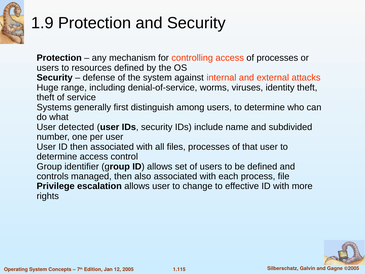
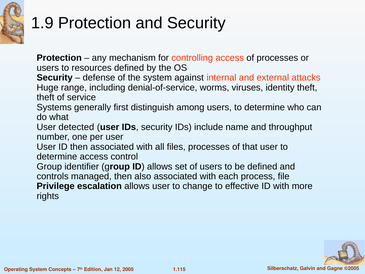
subdivided: subdivided -> throughput
